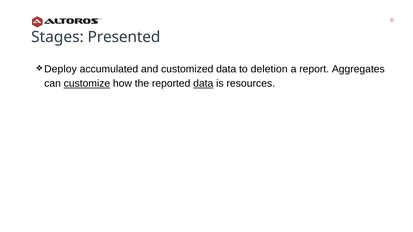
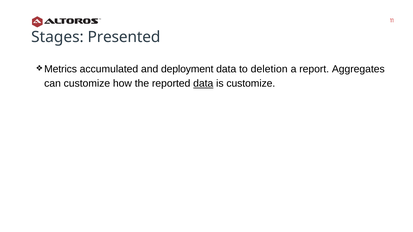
Deploy: Deploy -> Metrics
customized: customized -> deployment
customize at (87, 84) underline: present -> none
is resources: resources -> customize
